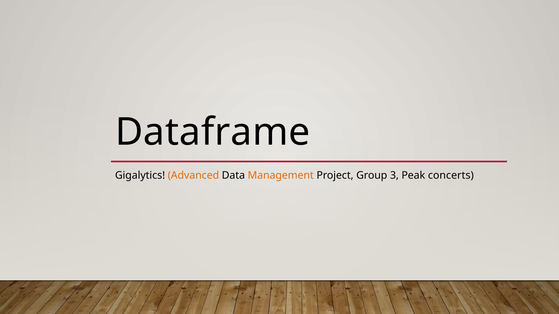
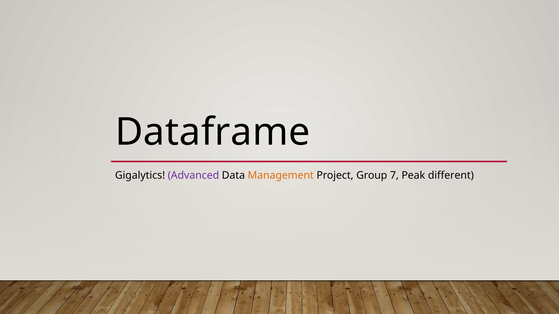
Advanced colour: orange -> purple
3: 3 -> 7
concerts: concerts -> different
